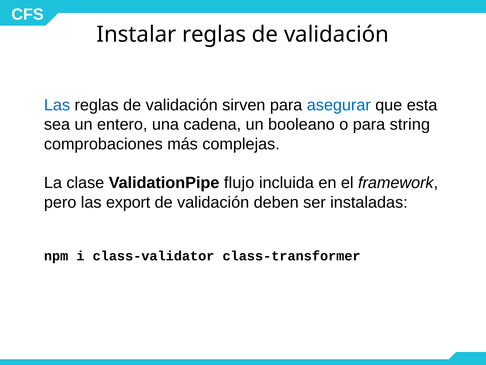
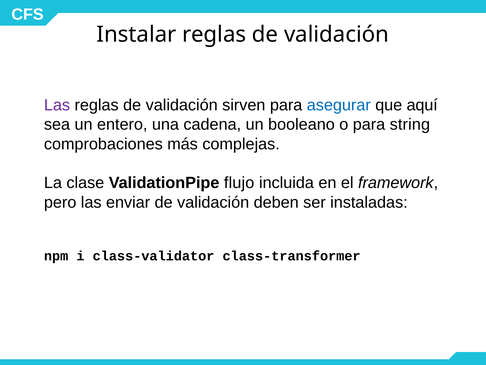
Las at (57, 105) colour: blue -> purple
esta: esta -> aquí
export: export -> enviar
